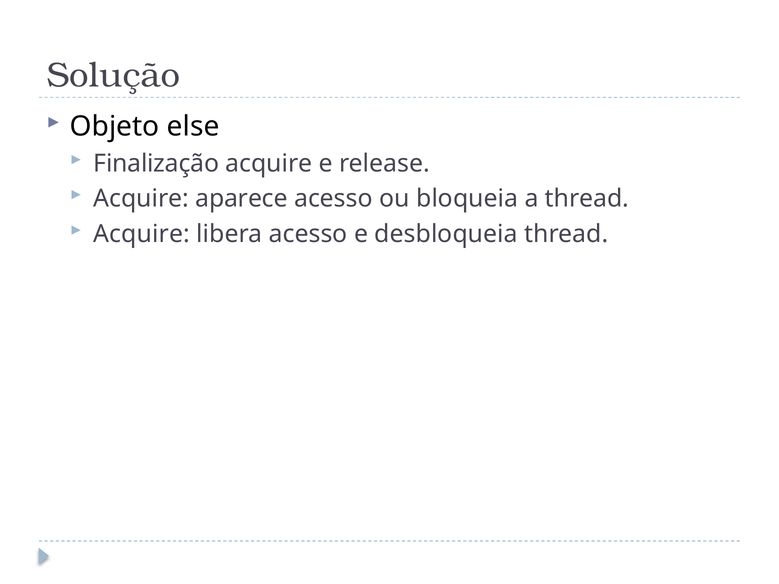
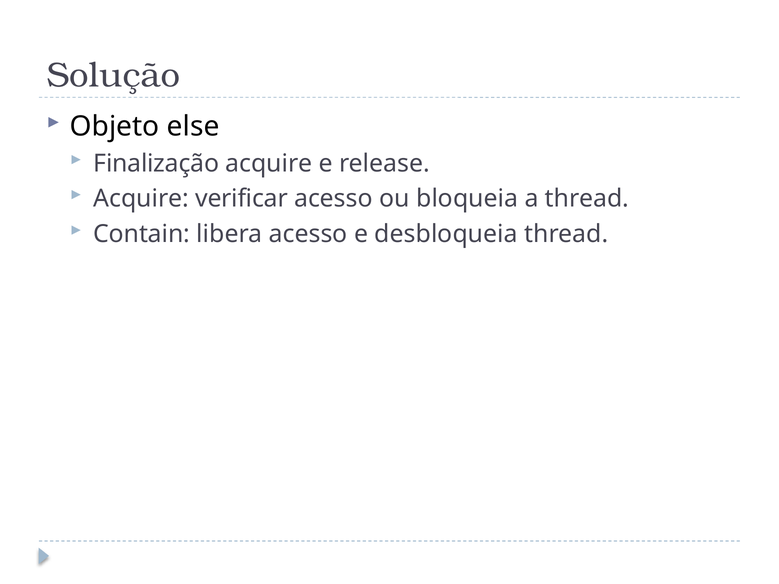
aparece: aparece -> verificar
Acquire at (142, 234): Acquire -> Contain
